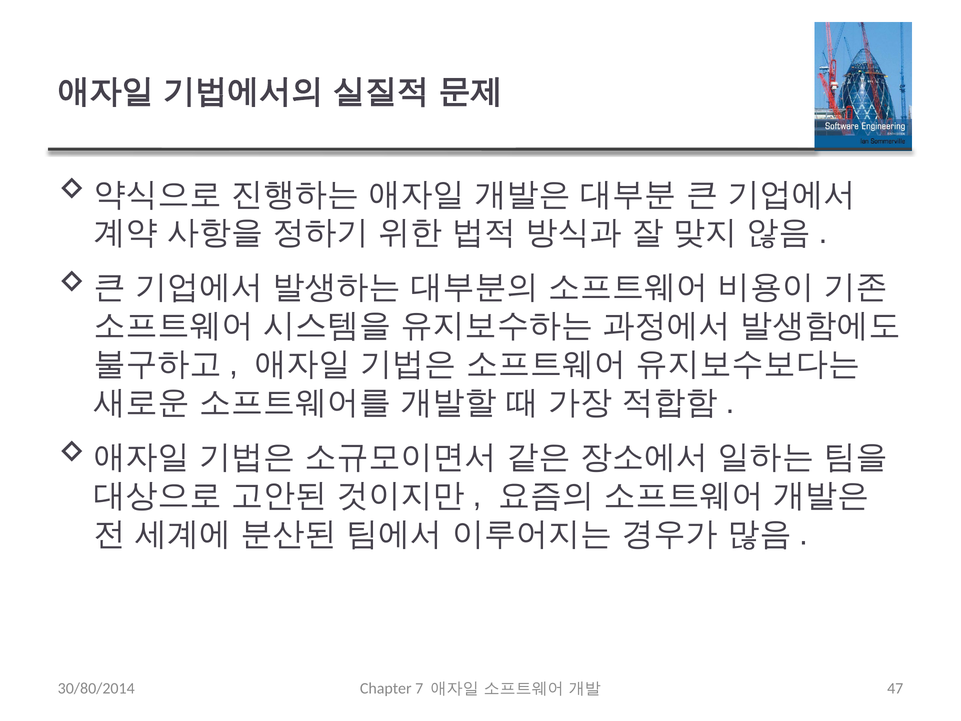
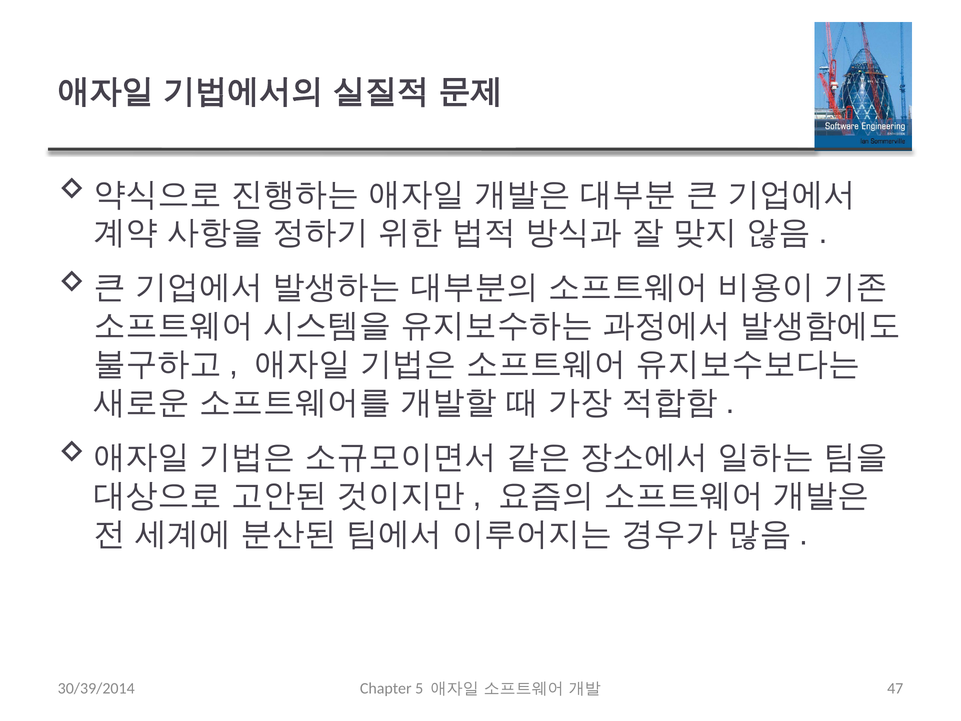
30/80/2014: 30/80/2014 -> 30/39/2014
7: 7 -> 5
